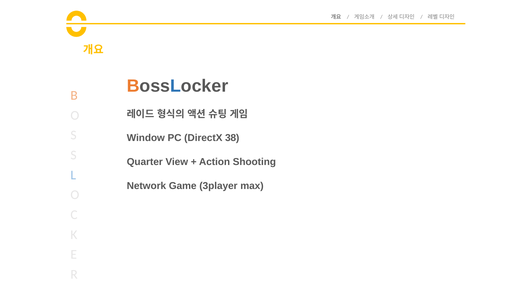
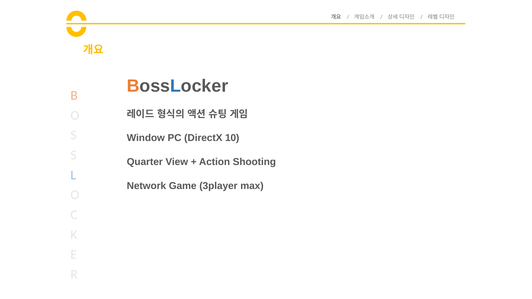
38: 38 -> 10
